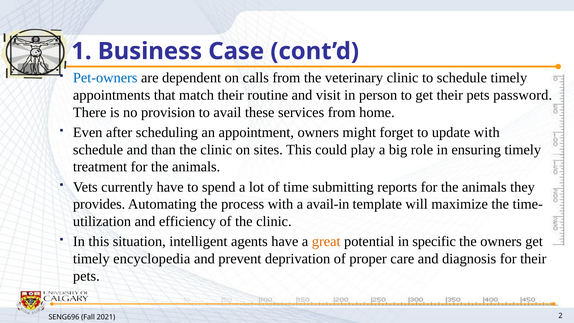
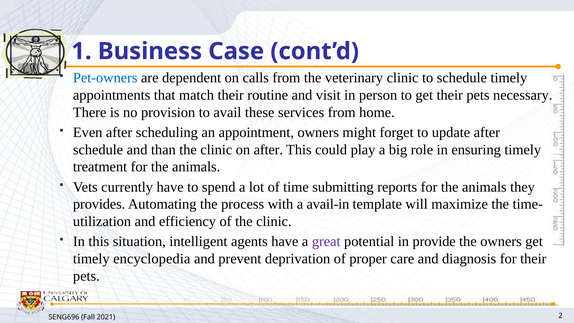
password: password -> necessary
update with: with -> after
on sites: sites -> after
great colour: orange -> purple
specific: specific -> provide
